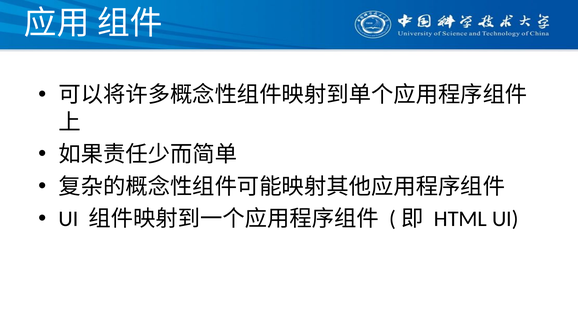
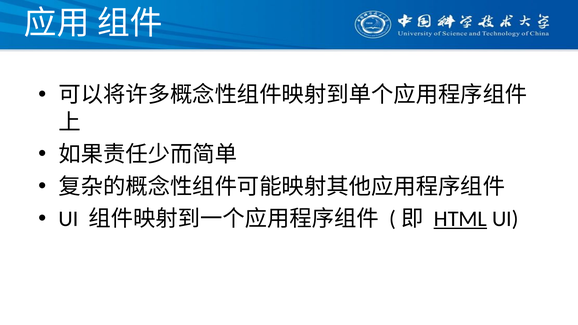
HTML underline: none -> present
